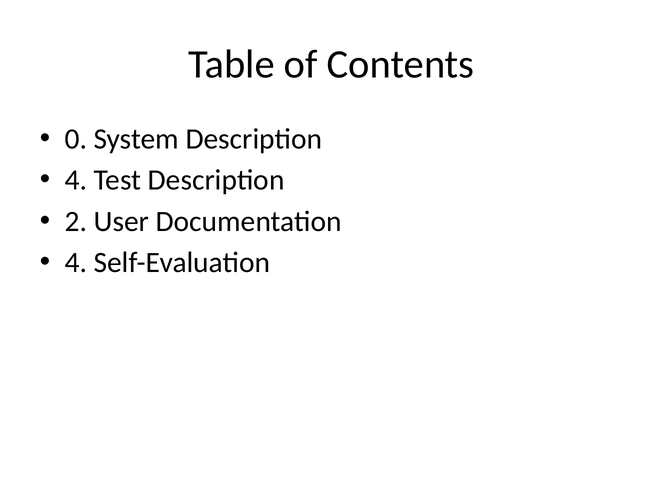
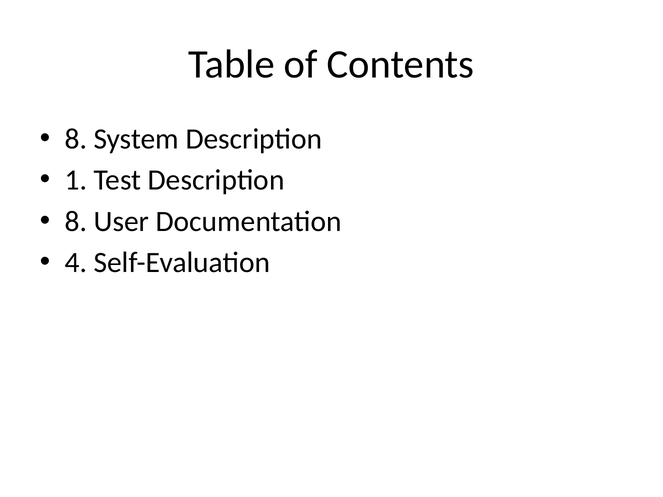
0 at (76, 139): 0 -> 8
4 at (76, 180): 4 -> 1
2 at (76, 222): 2 -> 8
